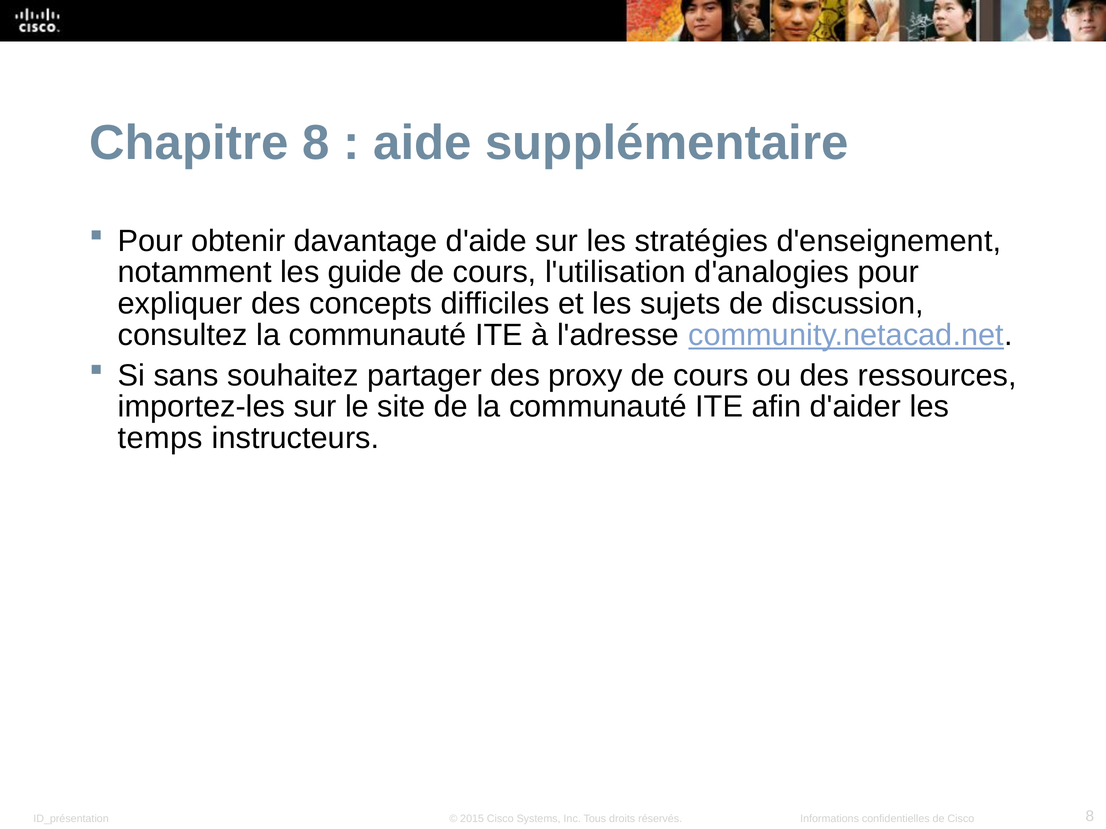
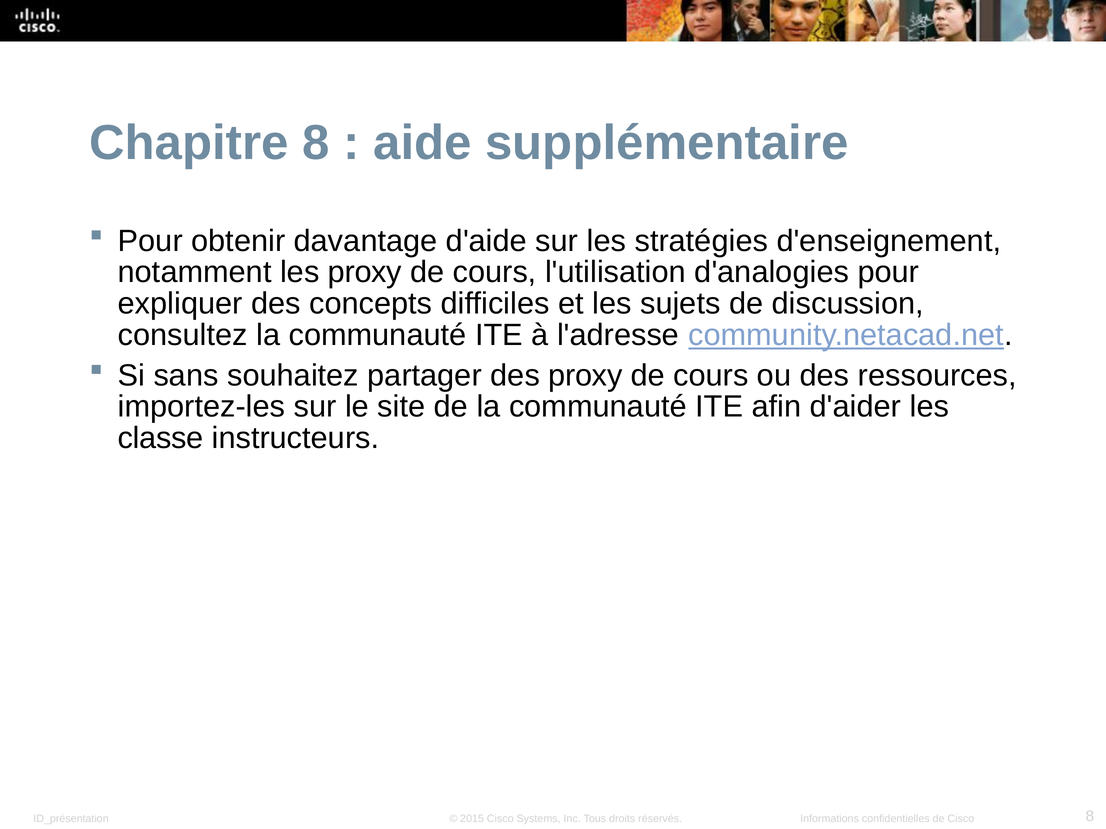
les guide: guide -> proxy
temps: temps -> classe
